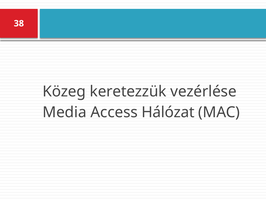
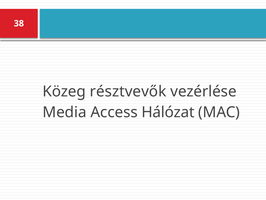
keretezzük: keretezzük -> résztvevők
